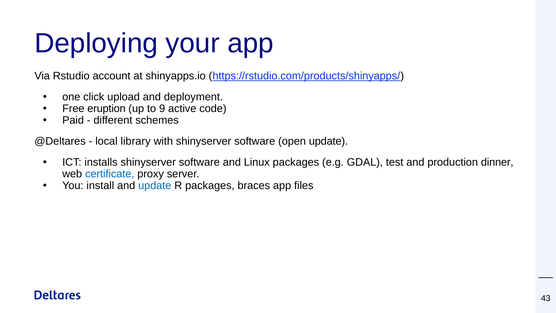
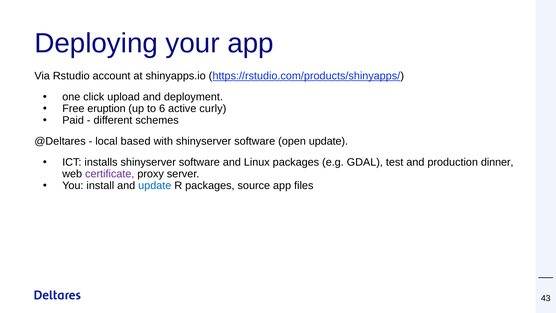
9: 9 -> 6
code: code -> curly
library: library -> based
certificate colour: blue -> purple
braces: braces -> source
